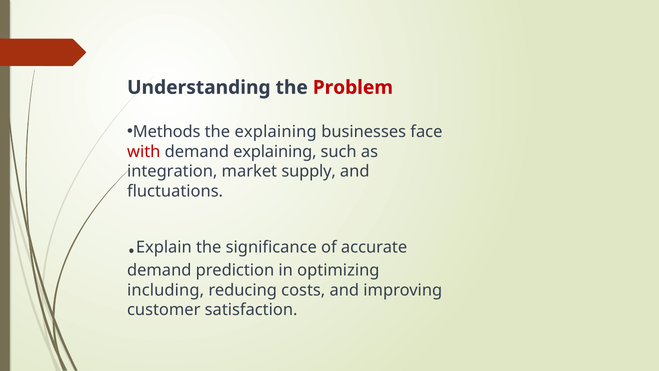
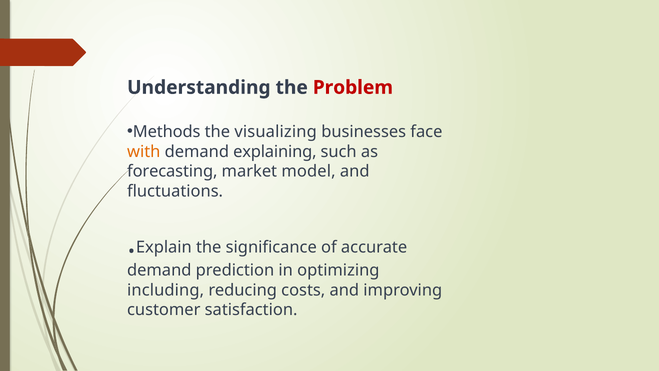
the explaining: explaining -> visualizing
with colour: red -> orange
integration: integration -> forecasting
supply: supply -> model
